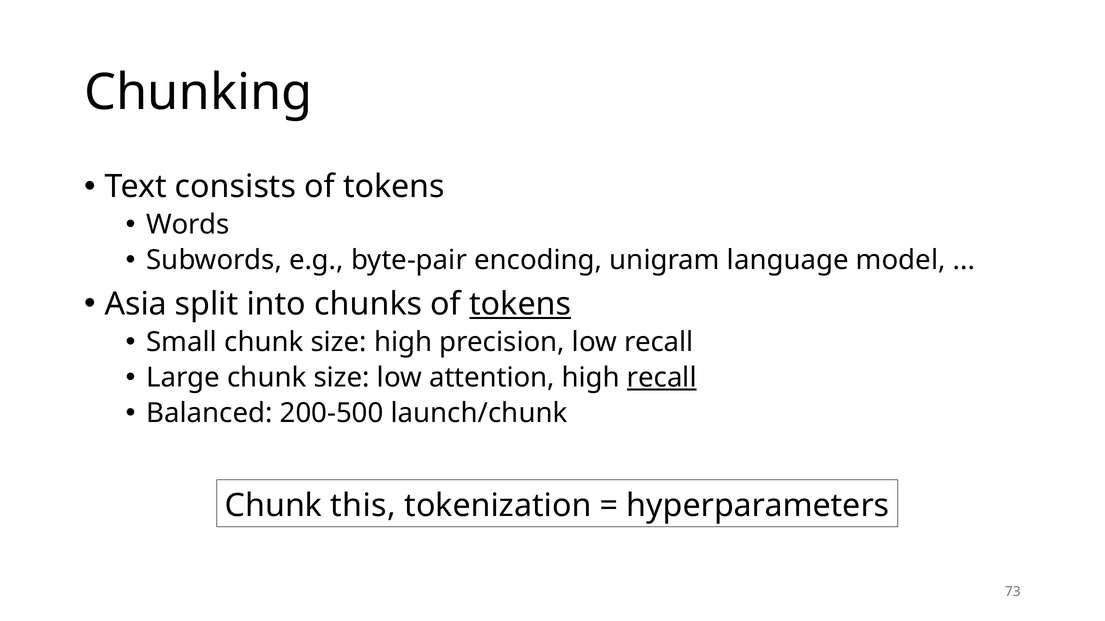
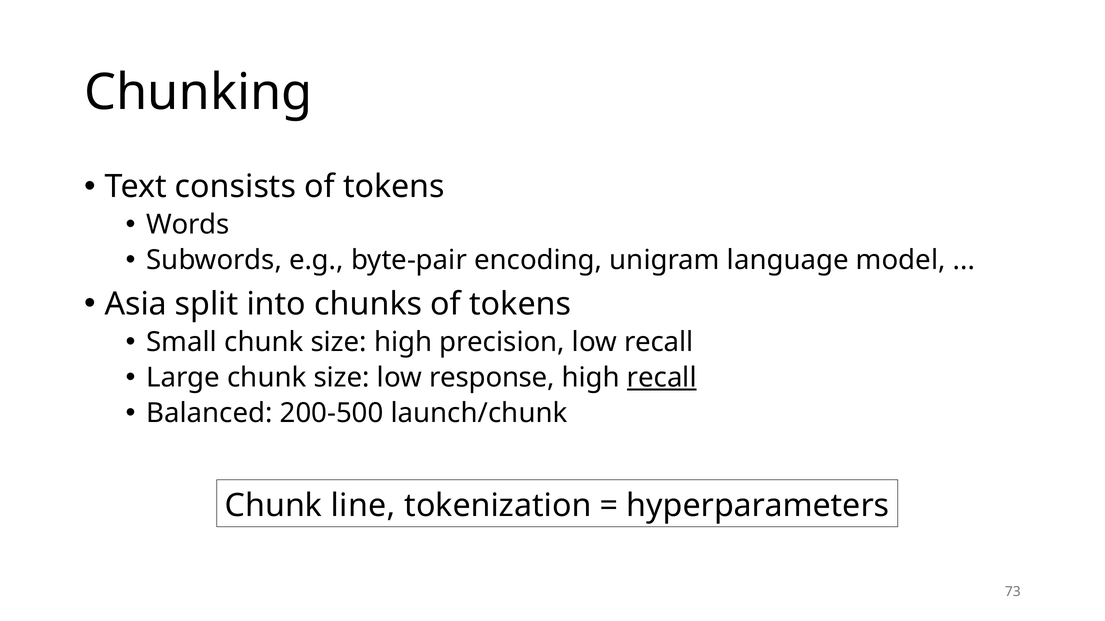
tokens at (520, 304) underline: present -> none
attention: attention -> response
this: this -> line
